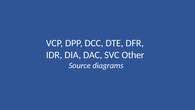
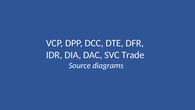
Other: Other -> Trade
